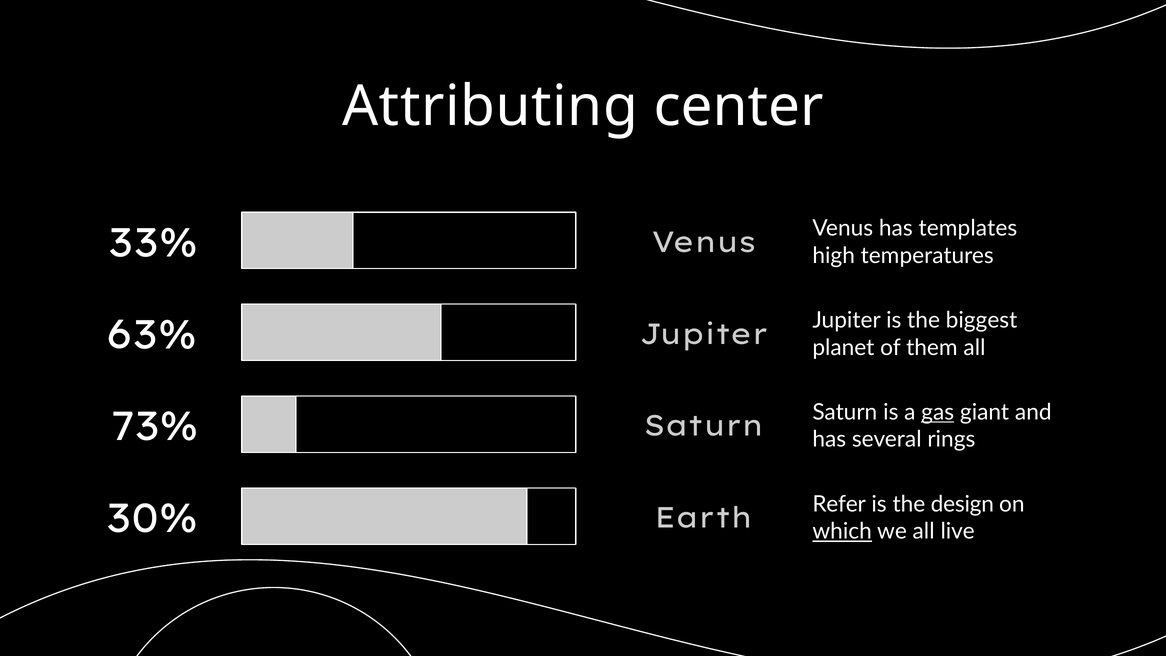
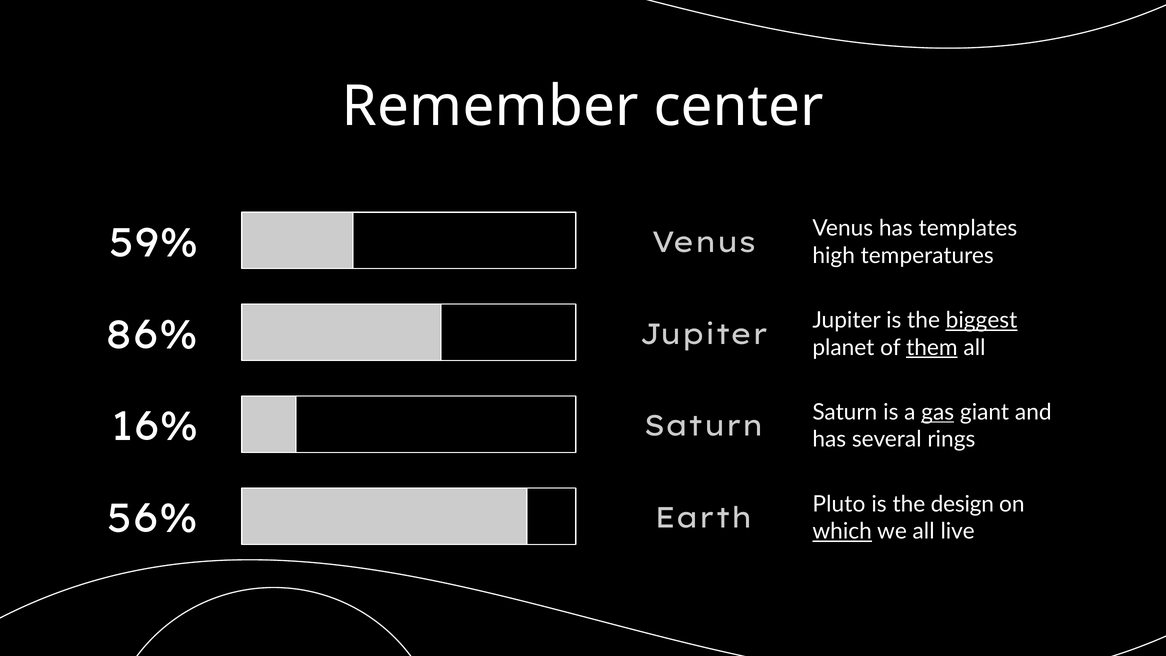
Attributing: Attributing -> Remember
33%: 33% -> 59%
biggest underline: none -> present
63%: 63% -> 86%
them underline: none -> present
73%: 73% -> 16%
Refer: Refer -> Pluto
30%: 30% -> 56%
